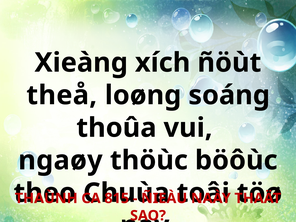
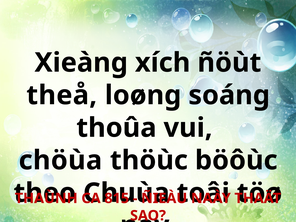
ngaøy: ngaøy -> chöùa
